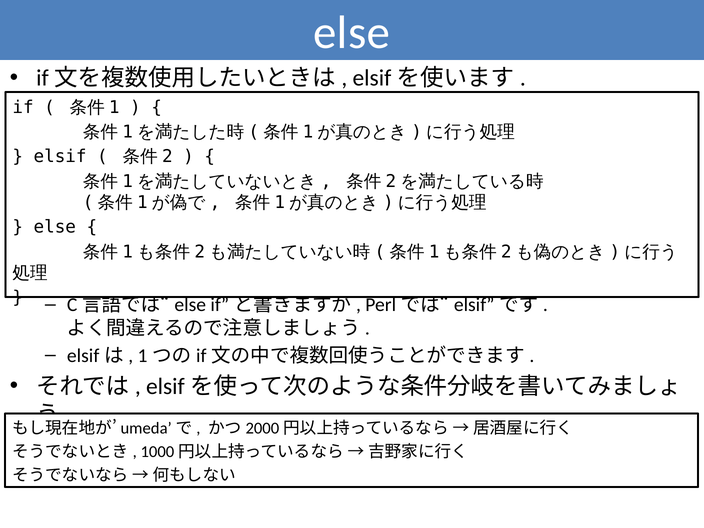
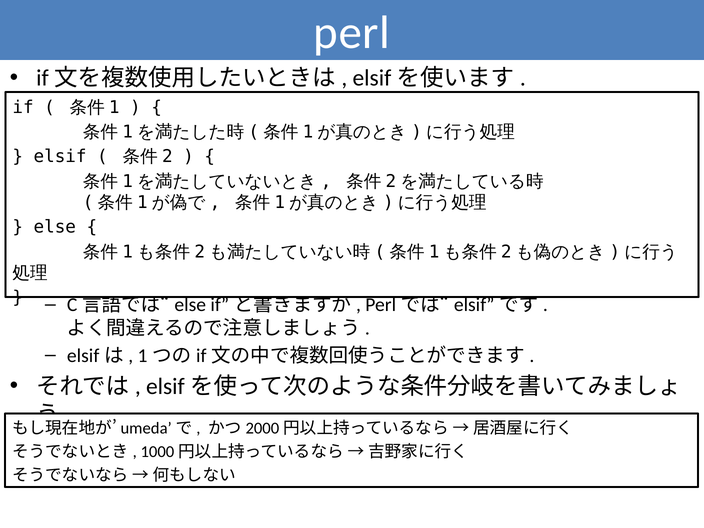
else at (352, 33): else -> perl
